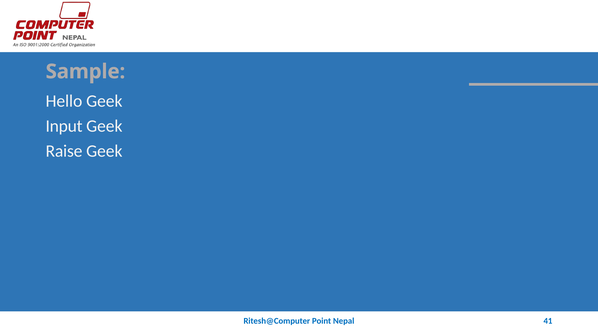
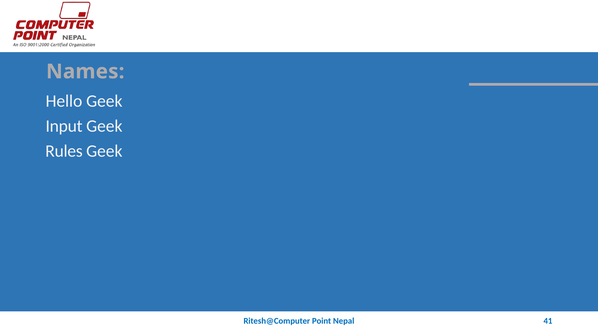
Sample: Sample -> Names
Raise: Raise -> Rules
